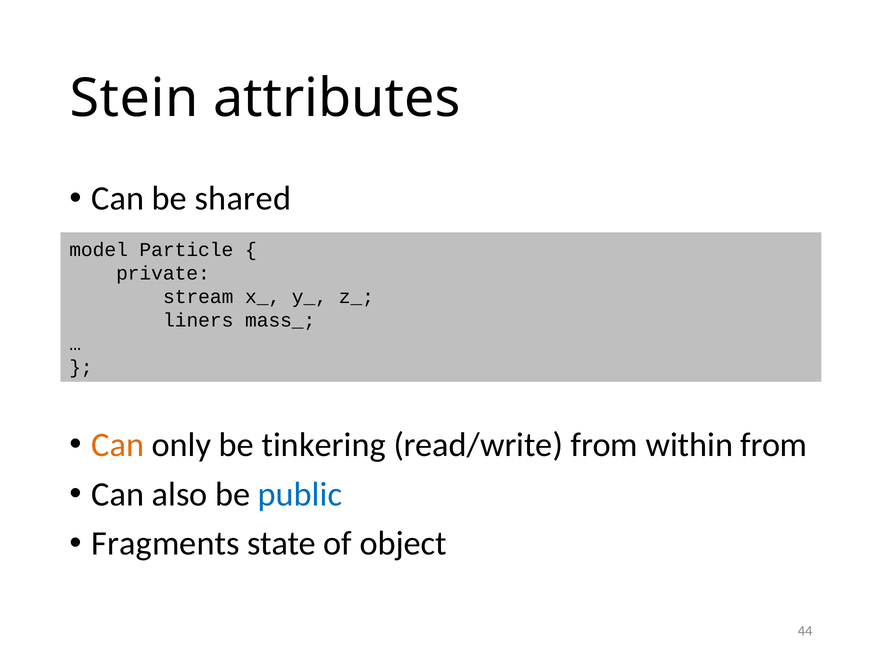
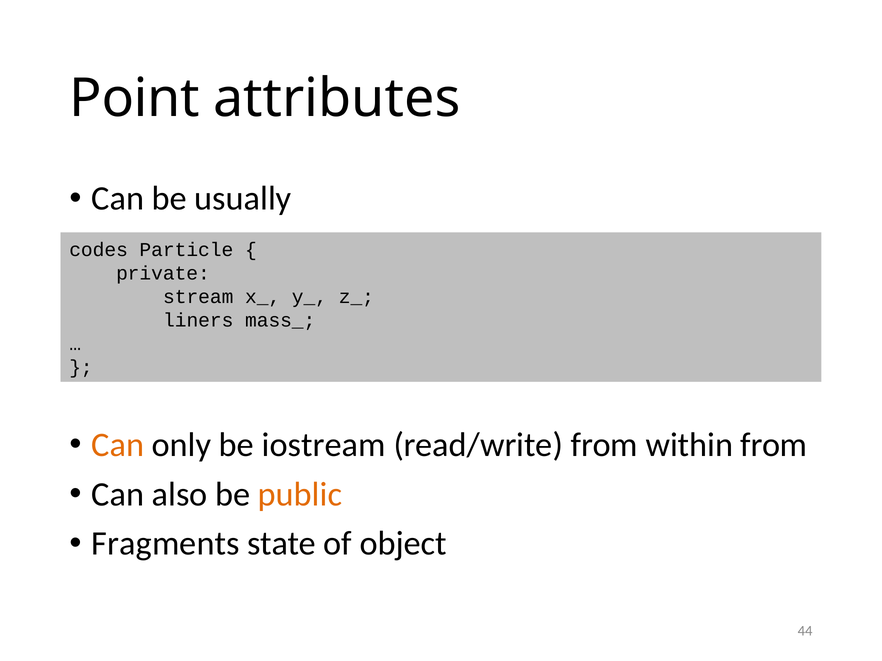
Stein: Stein -> Point
shared: shared -> usually
model: model -> codes
tinkering: tinkering -> iostream
public colour: blue -> orange
